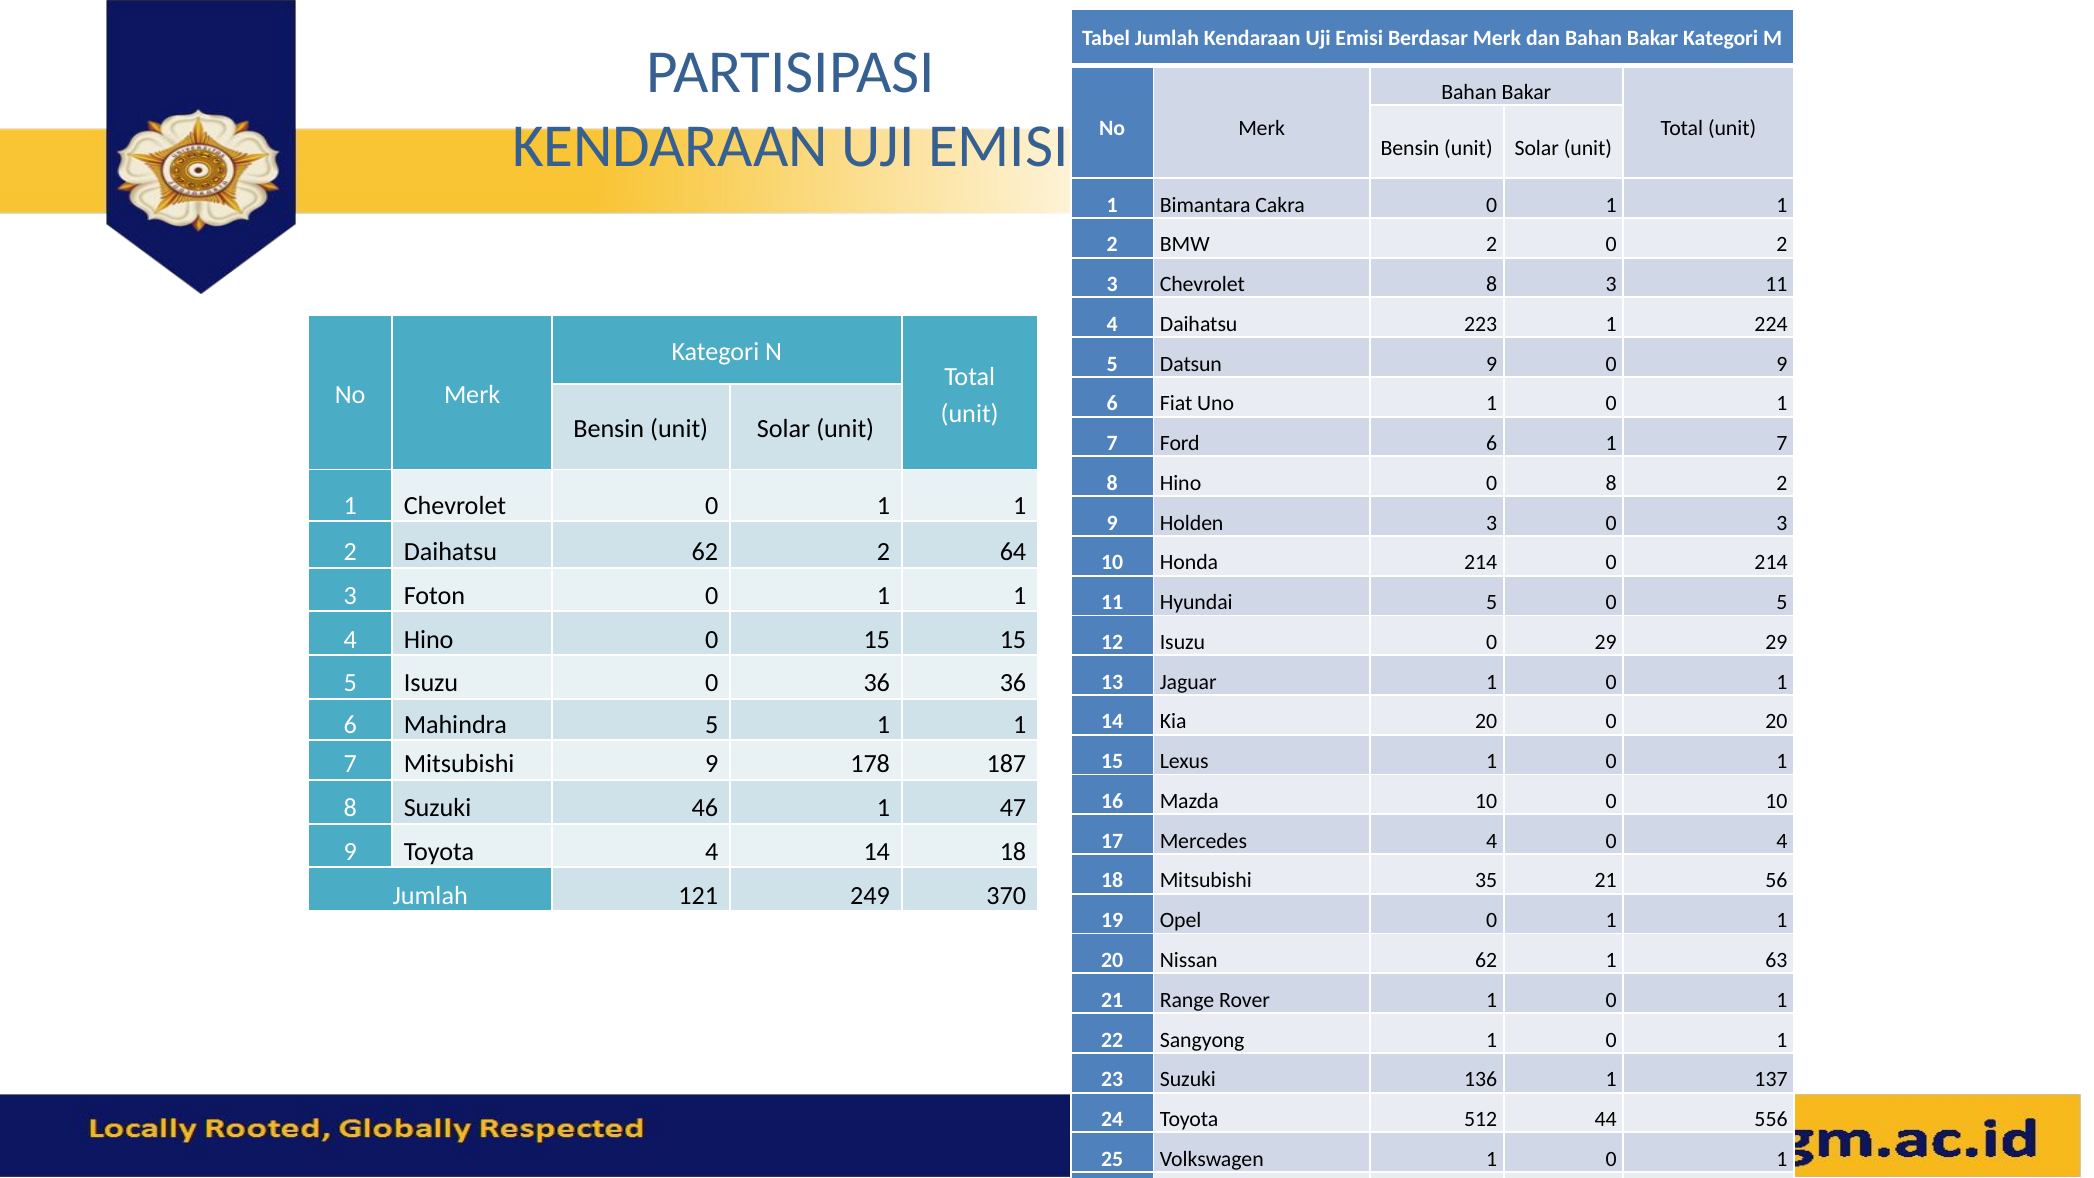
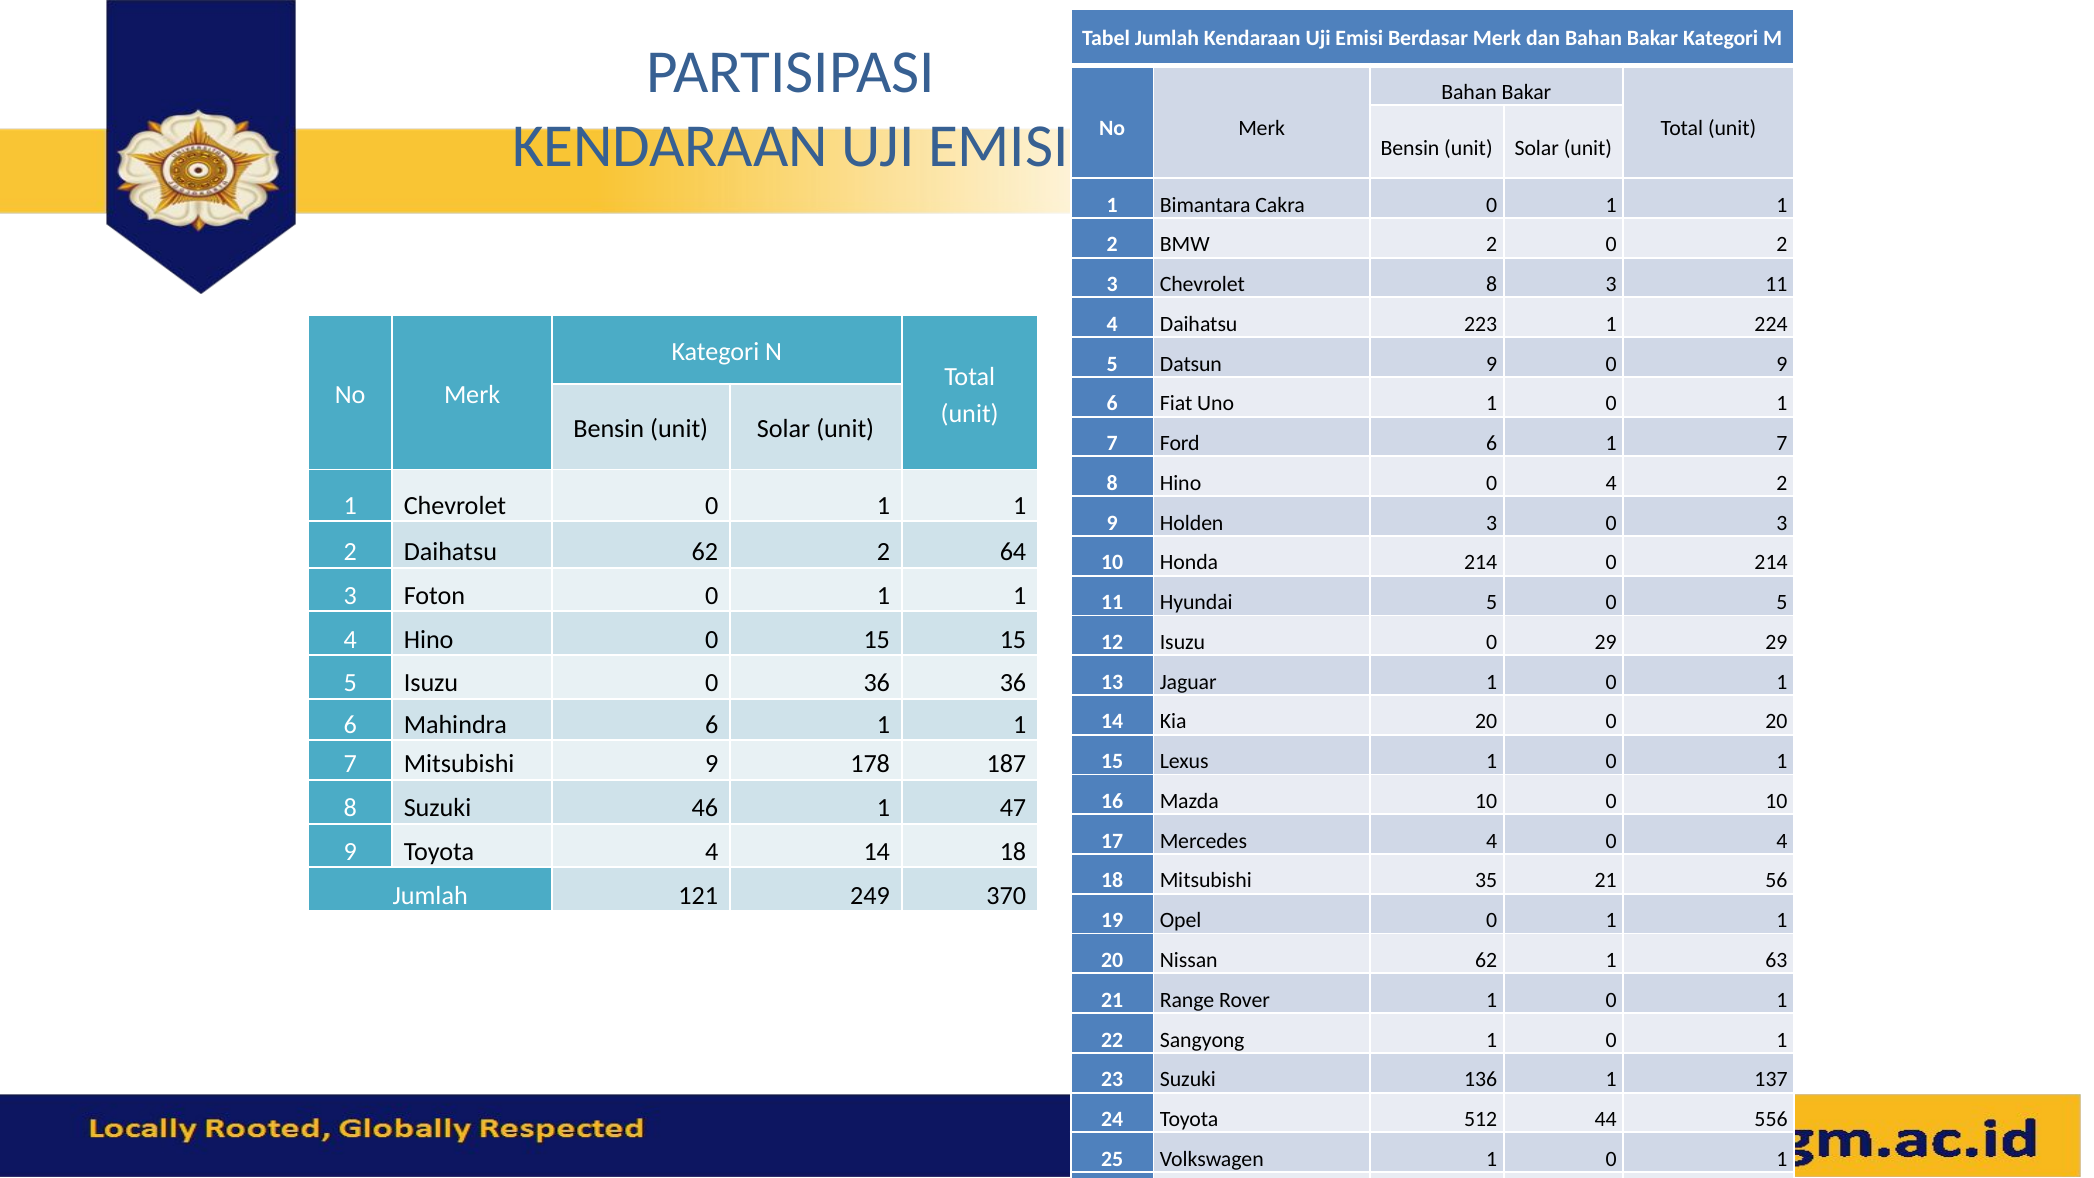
Hino 0 8: 8 -> 4
Mahindra 5: 5 -> 6
